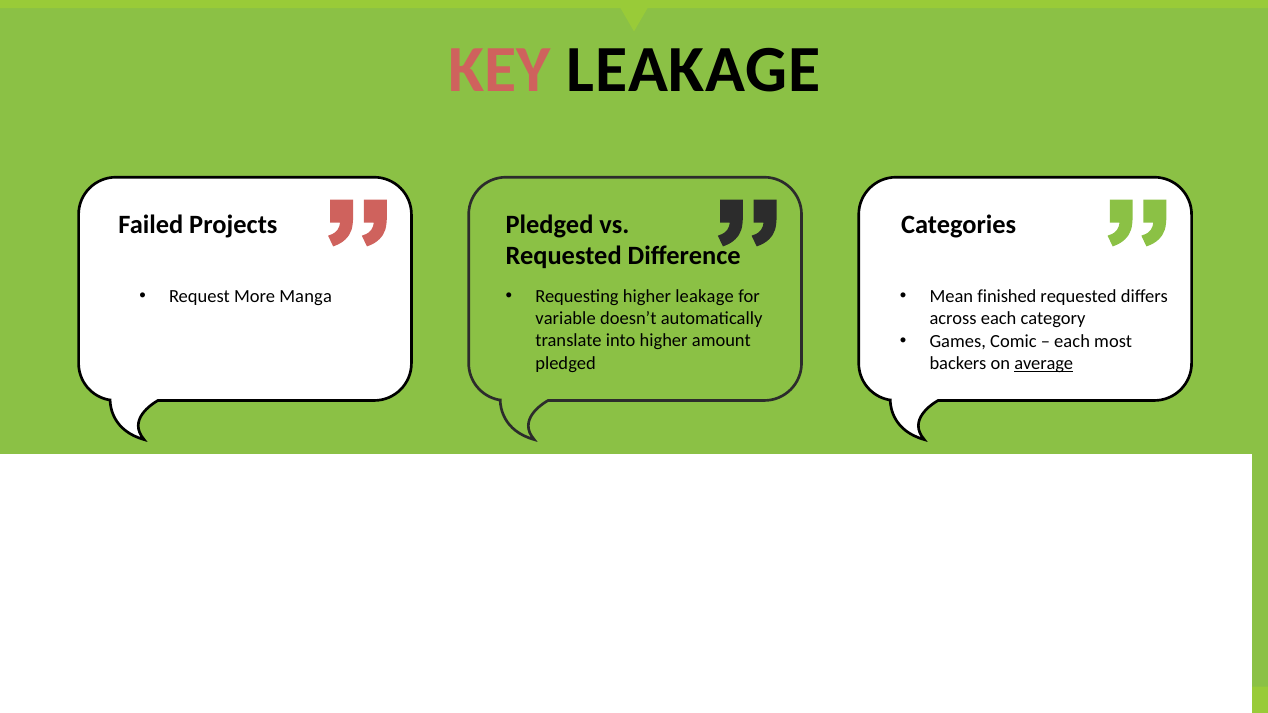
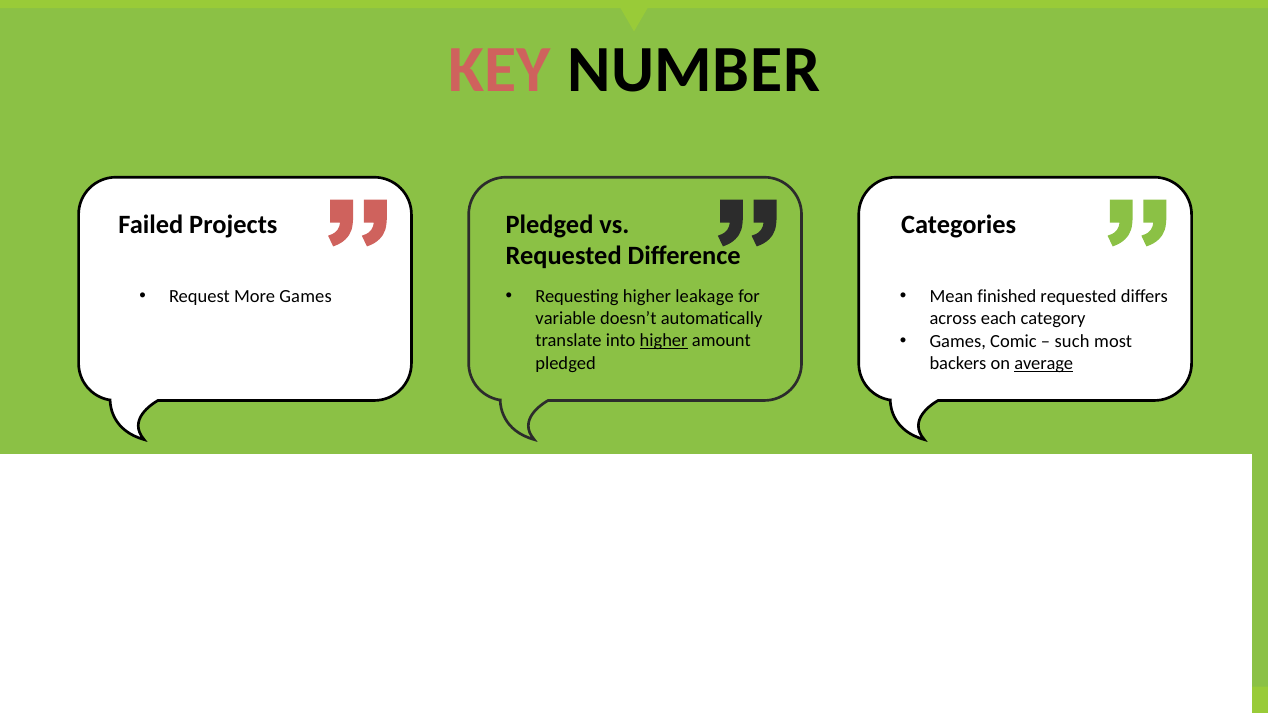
KEY LEAKAGE: LEAKAGE -> NUMBER
More Manga: Manga -> Games
each at (1072, 341): each -> such
higher at (664, 341) underline: none -> present
